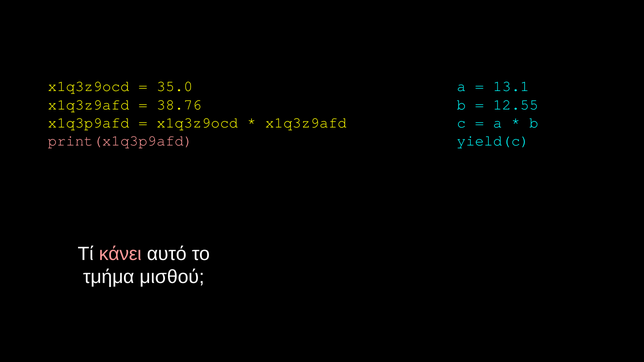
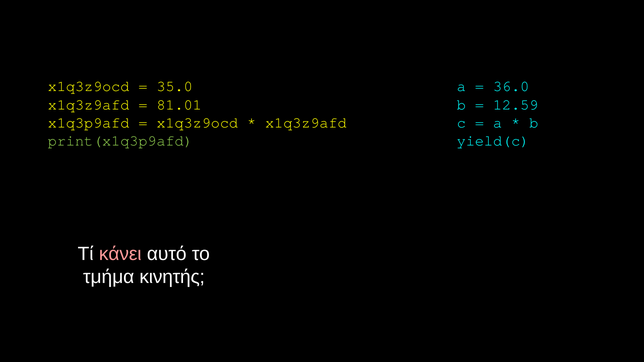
13.1: 13.1 -> 36.0
38.76: 38.76 -> 81.01
12.55: 12.55 -> 12.59
print(x1q3p9afd colour: pink -> light green
μισθού: μισθού -> κινητής
